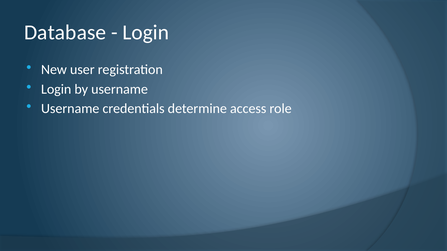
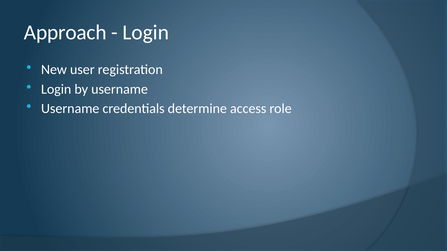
Database: Database -> Approach
